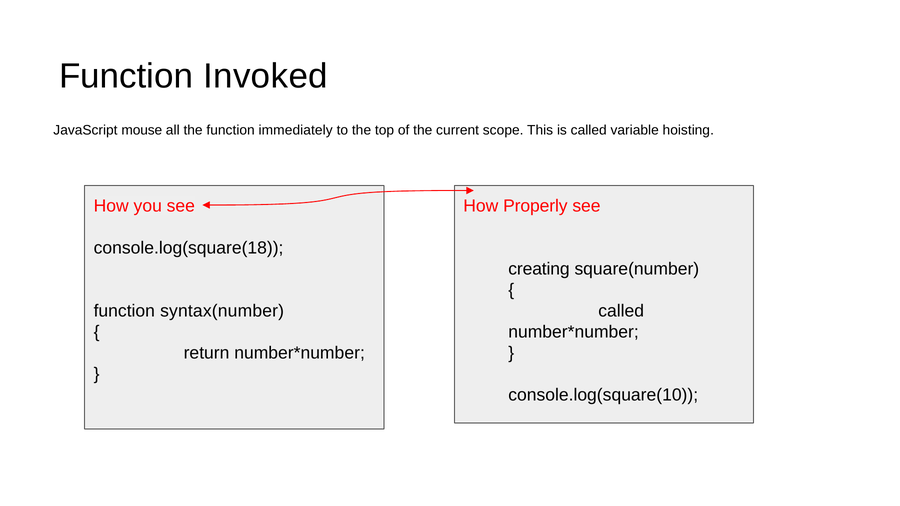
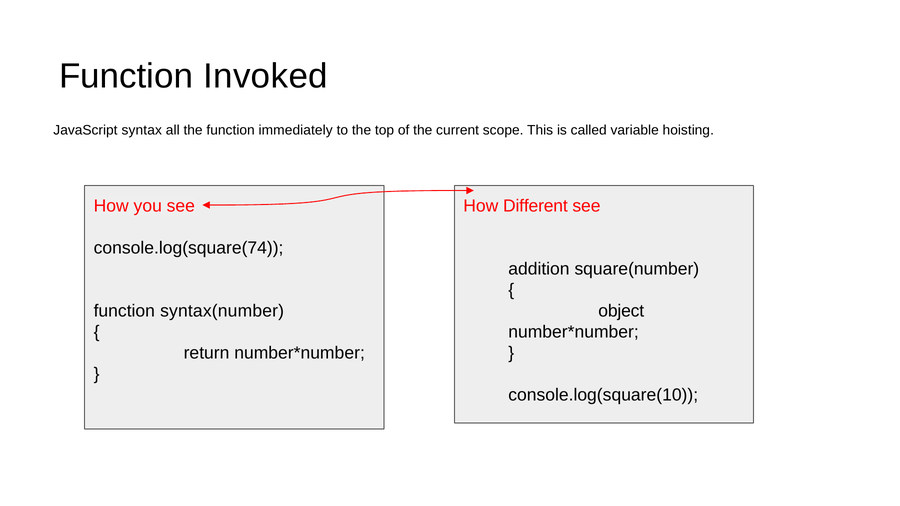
mouse: mouse -> syntax
Properly: Properly -> Different
console.log(square(18: console.log(square(18 -> console.log(square(74
creating: creating -> addition
called at (621, 311): called -> object
